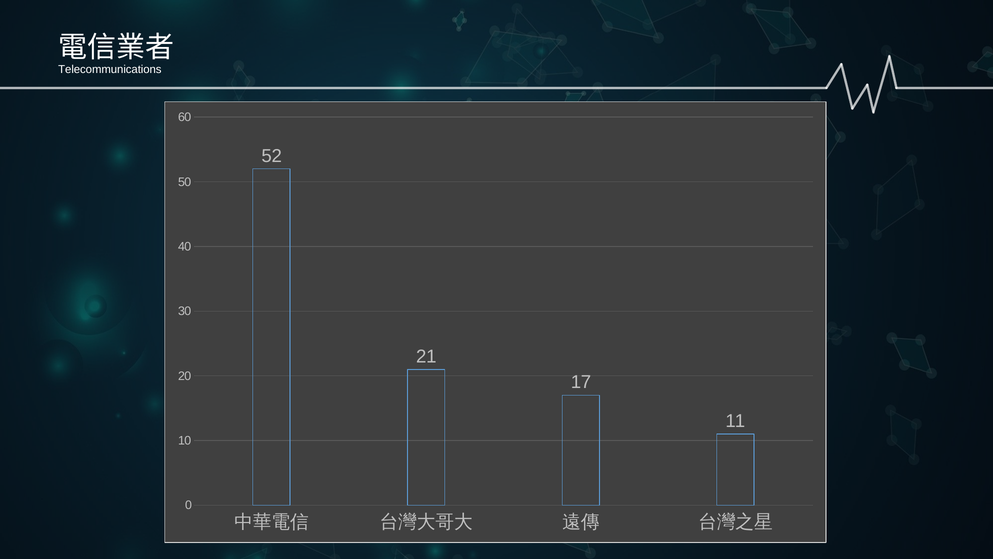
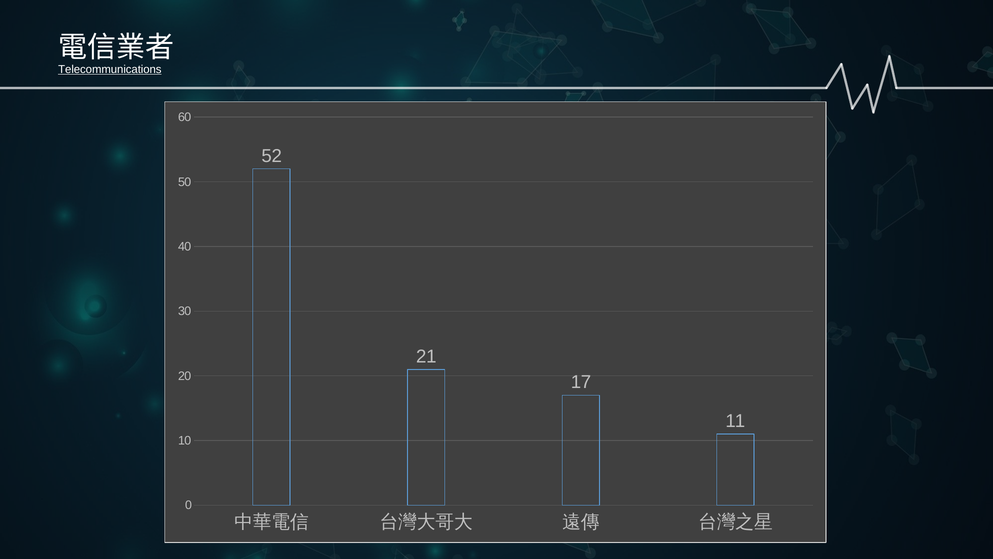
Telecommunications underline: none -> present
